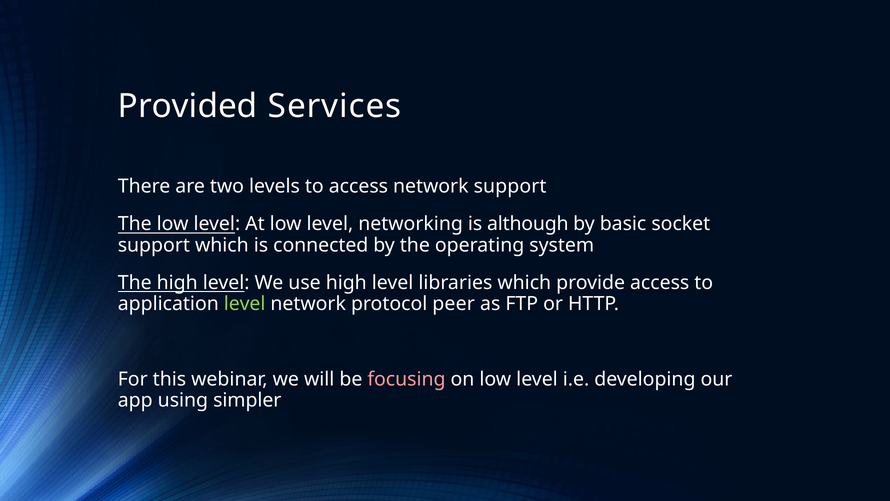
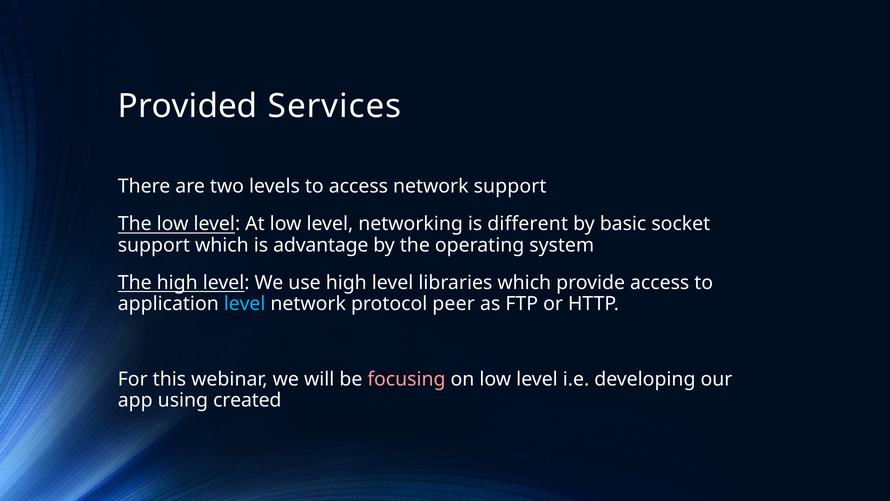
although: although -> different
connected: connected -> advantage
level at (245, 304) colour: light green -> light blue
simpler: simpler -> created
